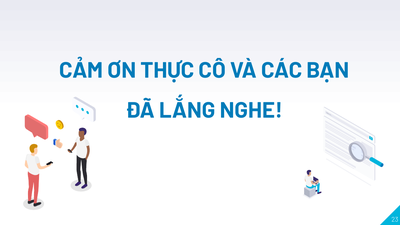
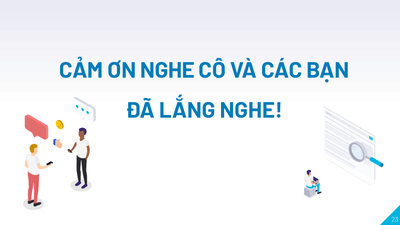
ƠN THỰC: THỰC -> NGHE
